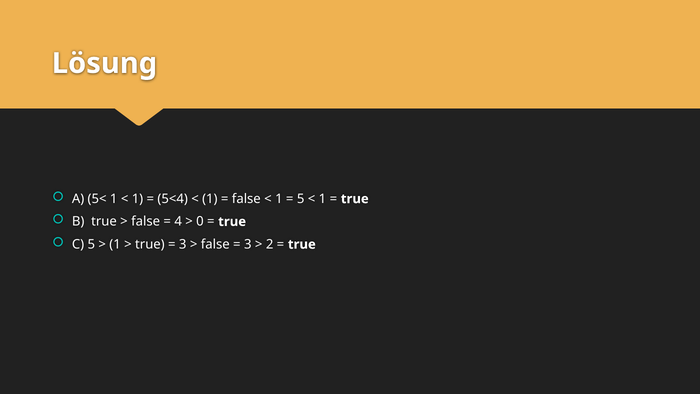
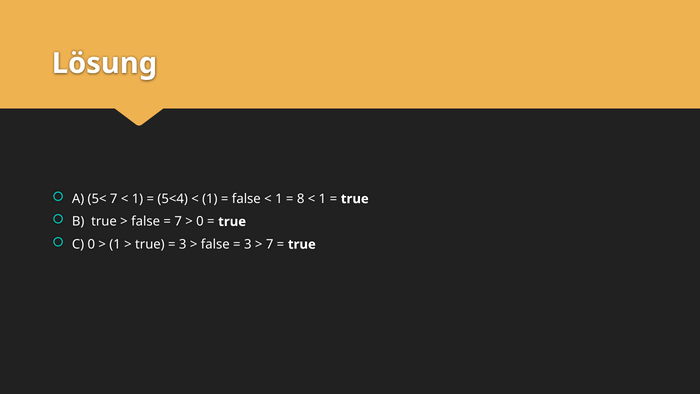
5< 1: 1 -> 7
5 at (301, 199): 5 -> 8
4 at (178, 221): 4 -> 7
C 5: 5 -> 0
2 at (270, 244): 2 -> 7
